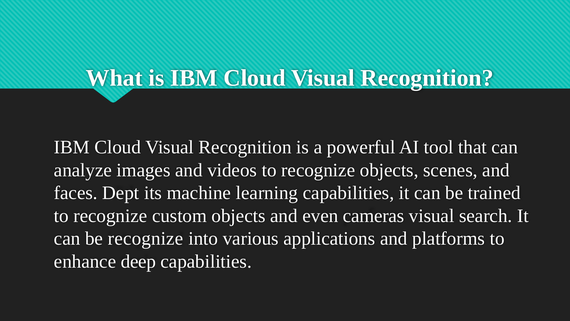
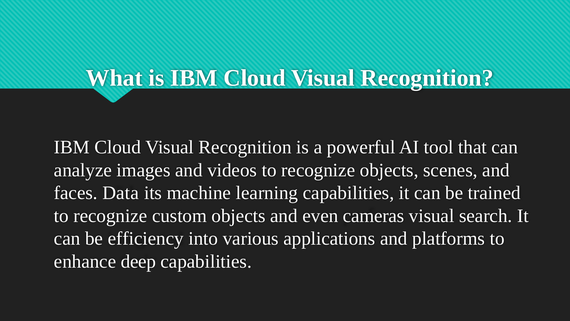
Dept: Dept -> Data
be recognize: recognize -> efficiency
